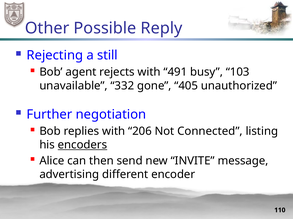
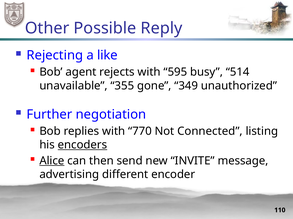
still: still -> like
491: 491 -> 595
103: 103 -> 514
332: 332 -> 355
405: 405 -> 349
206: 206 -> 770
Alice underline: none -> present
